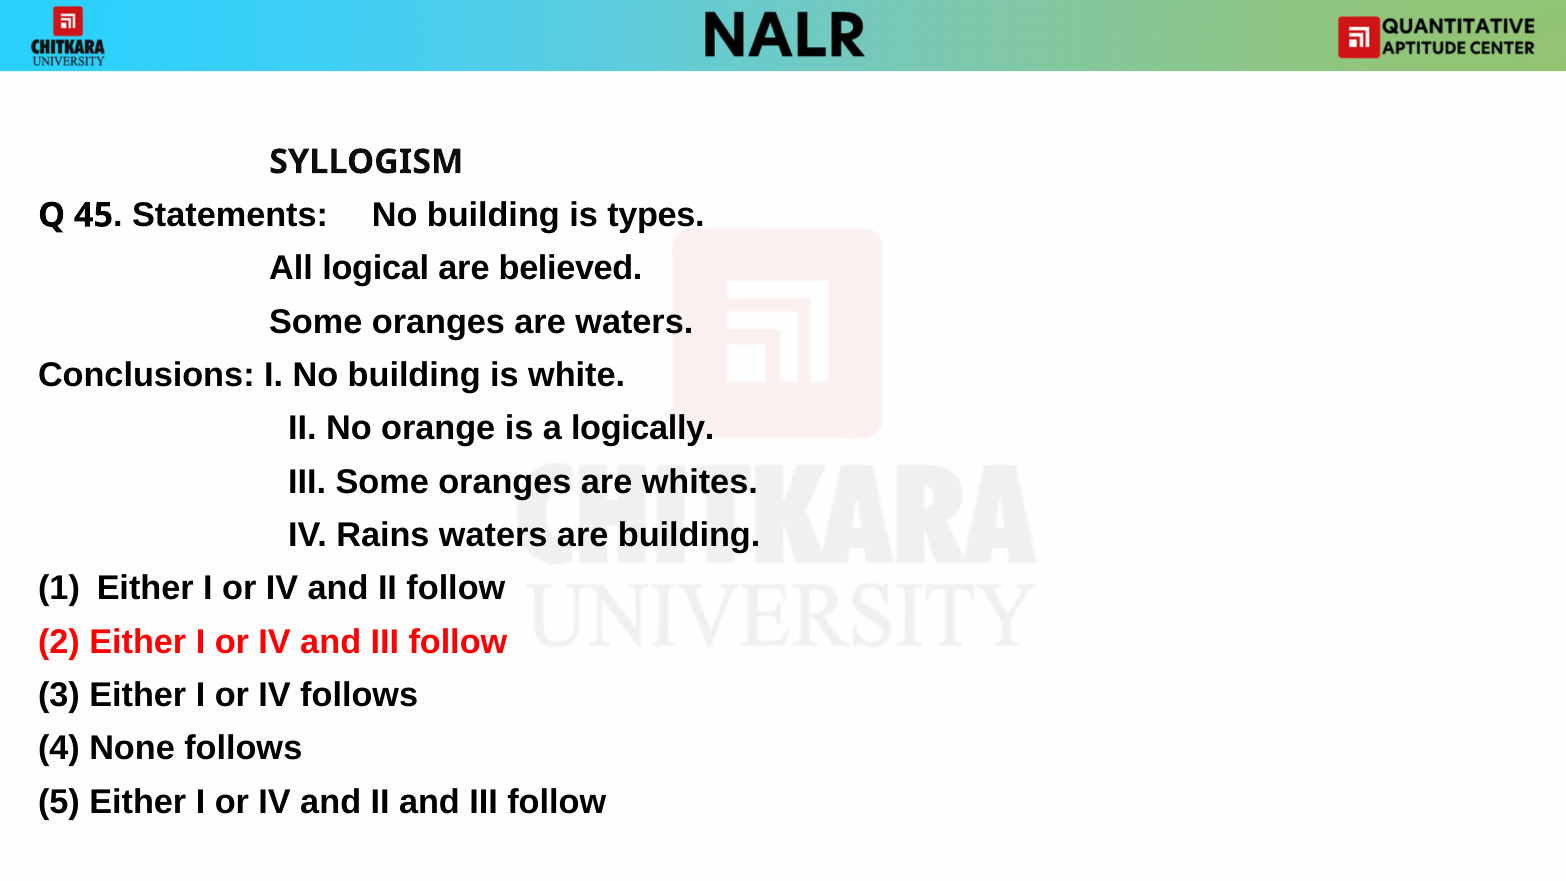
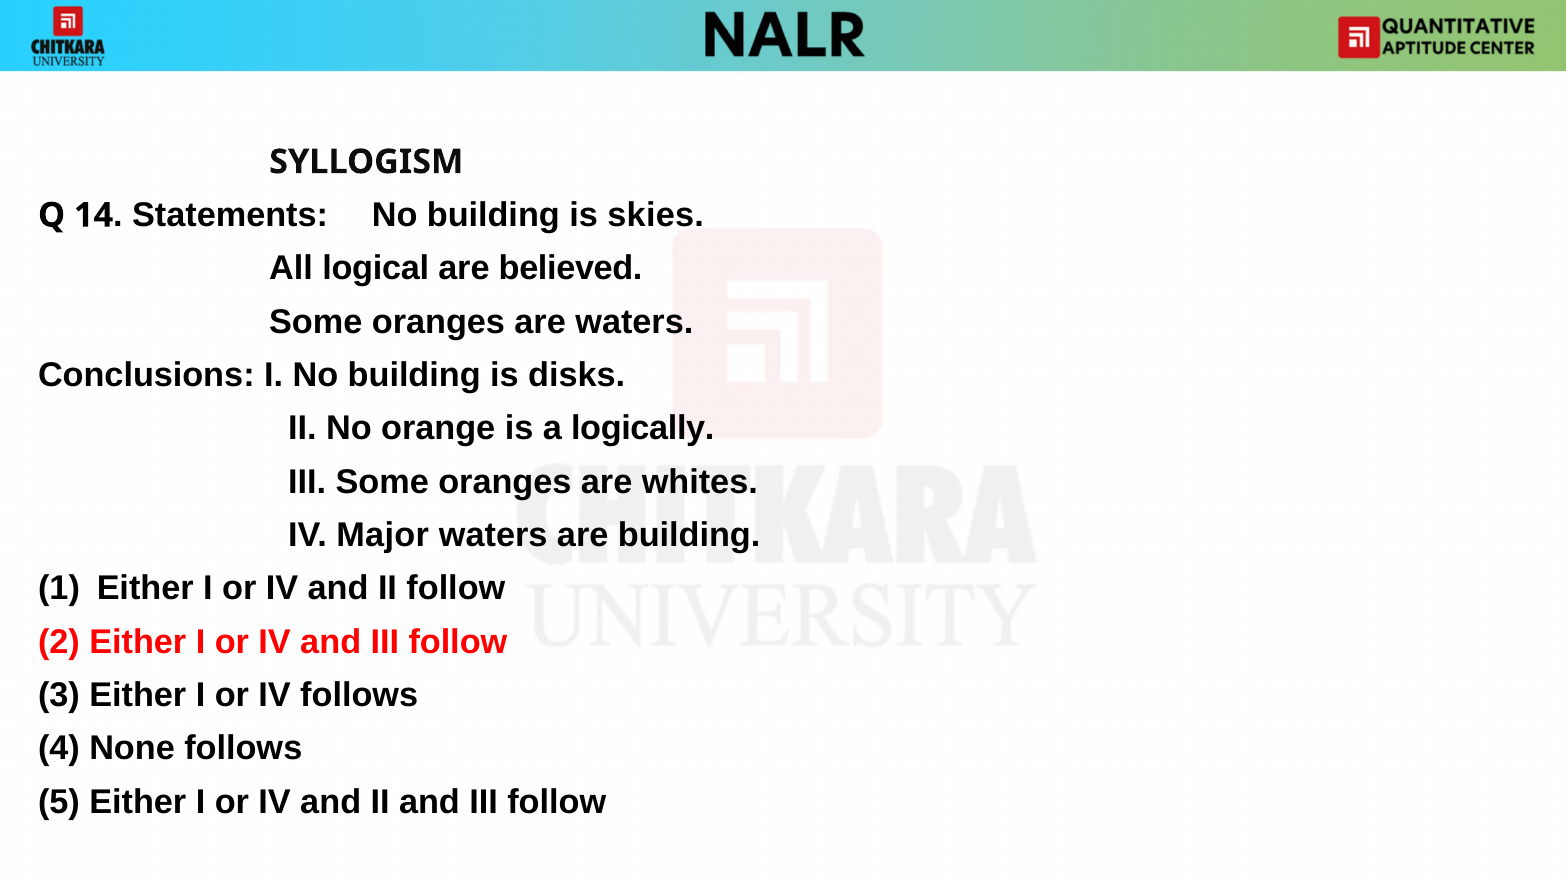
45: 45 -> 14
types: types -> skies
white: white -> disks
Rains: Rains -> Major
